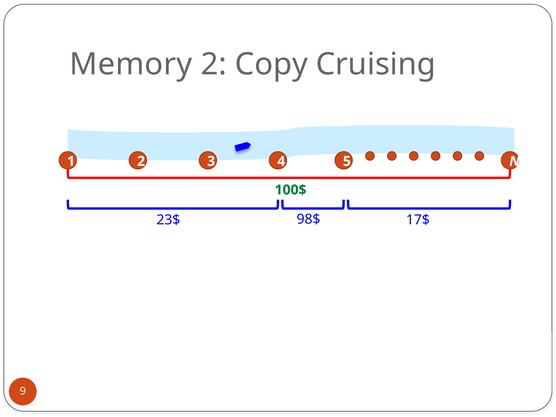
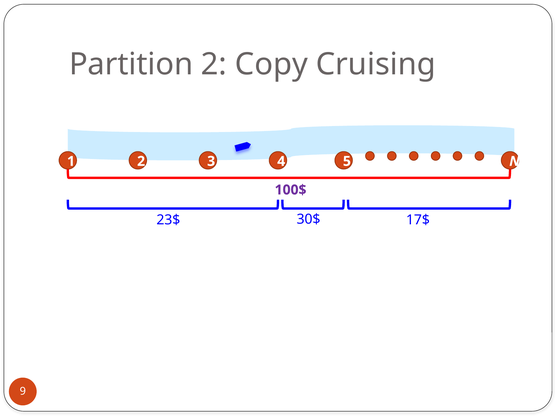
Memory: Memory -> Partition
100$ colour: green -> purple
98$: 98$ -> 30$
